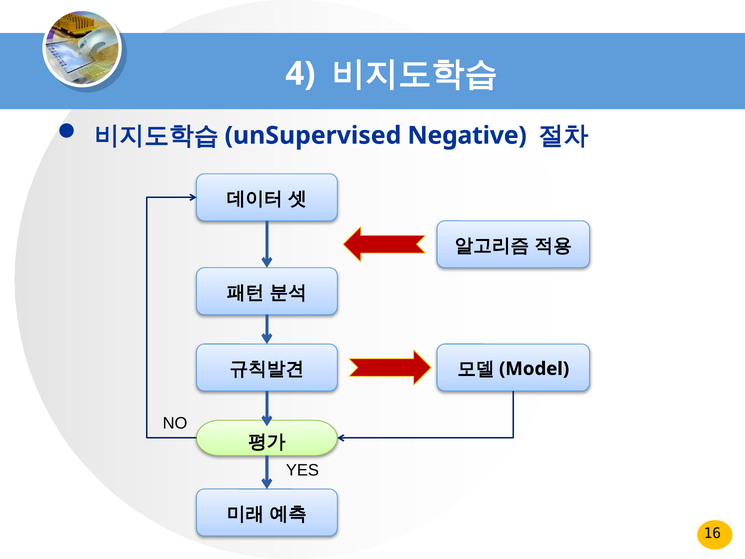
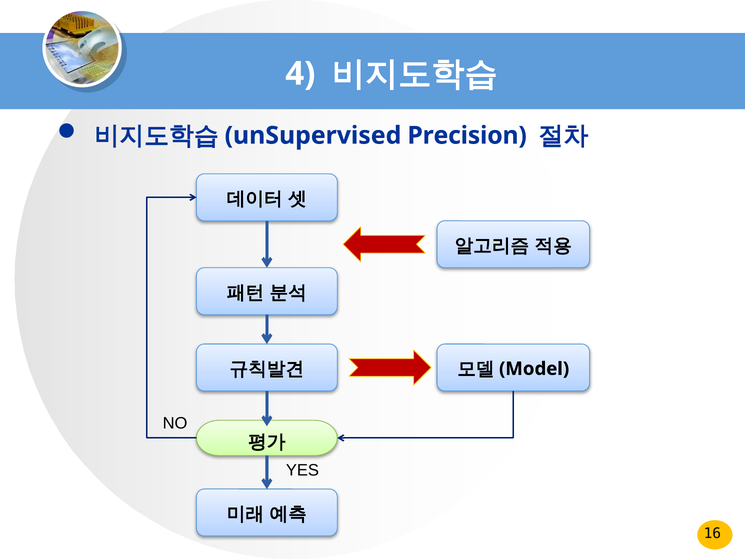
Negative: Negative -> Precision
